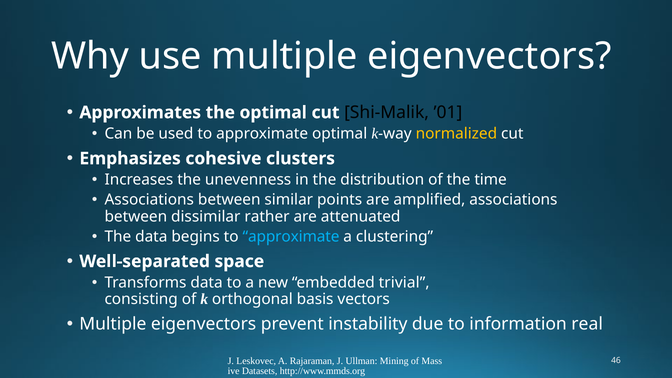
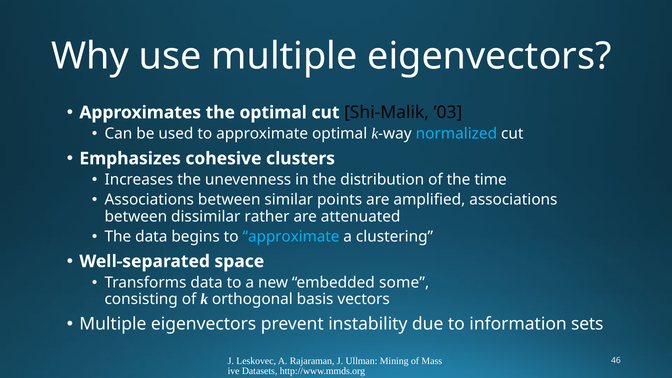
’01: ’01 -> ’03
normalized colour: yellow -> light blue
trivial: trivial -> some
real: real -> sets
